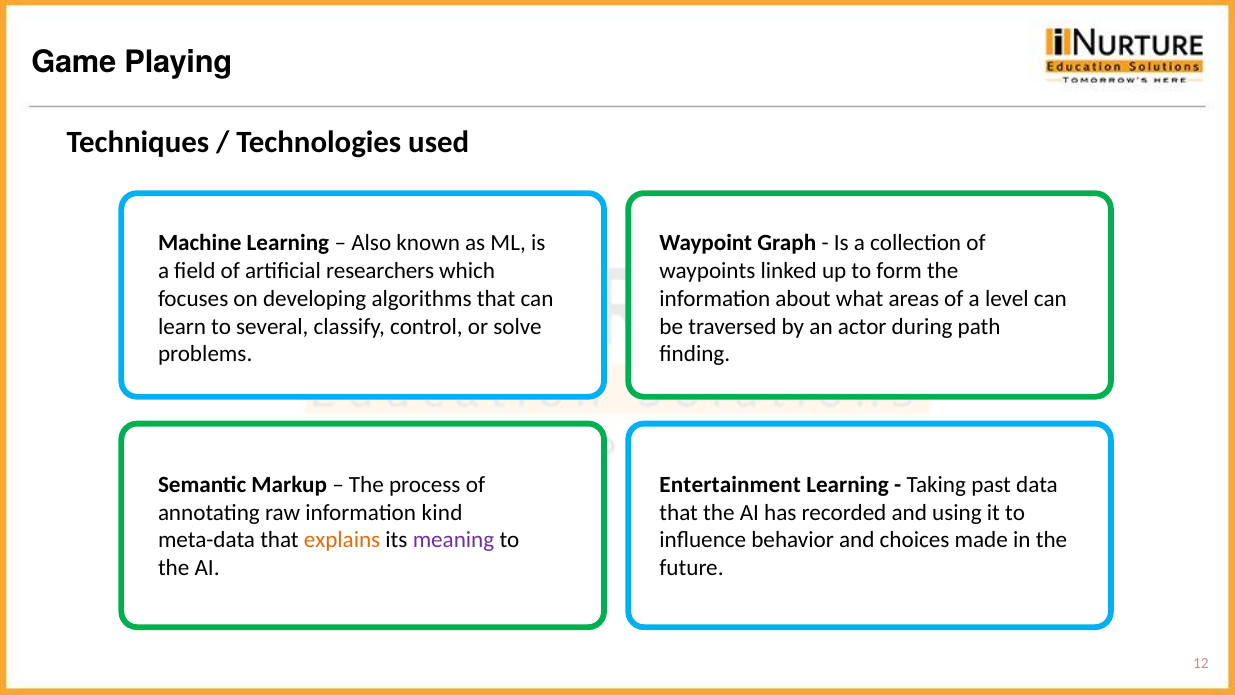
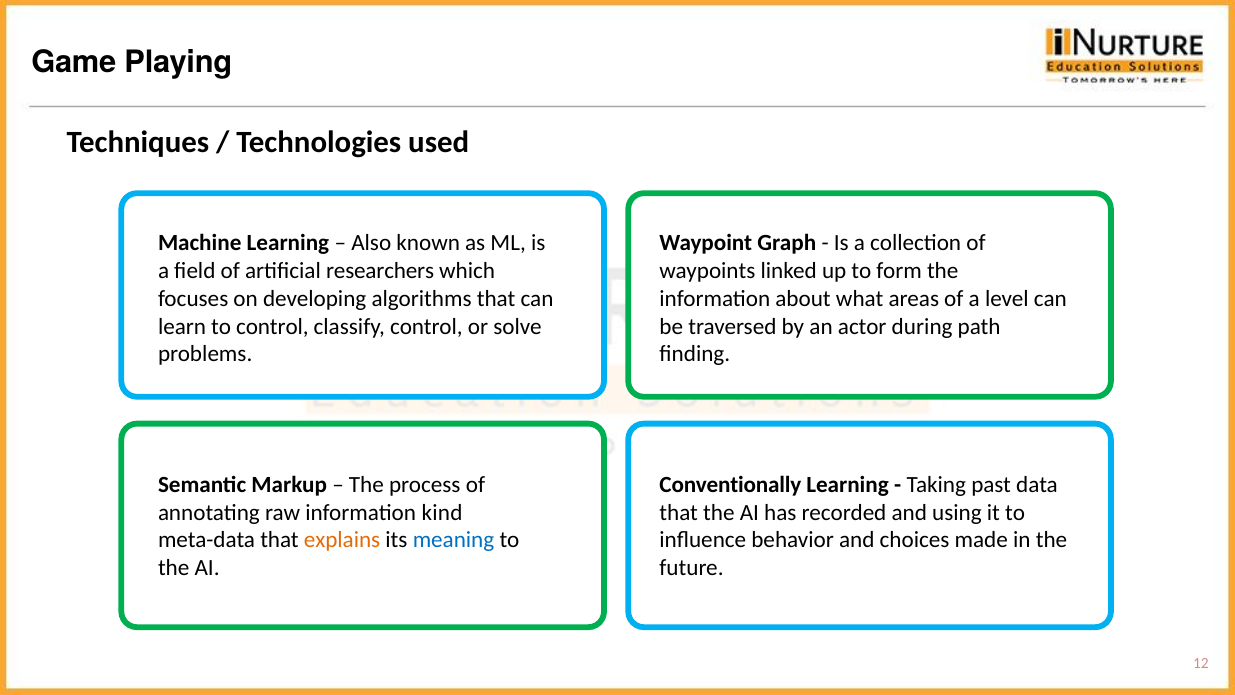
to several: several -> control
Entertainment: Entertainment -> Conventionally
meaning colour: purple -> blue
